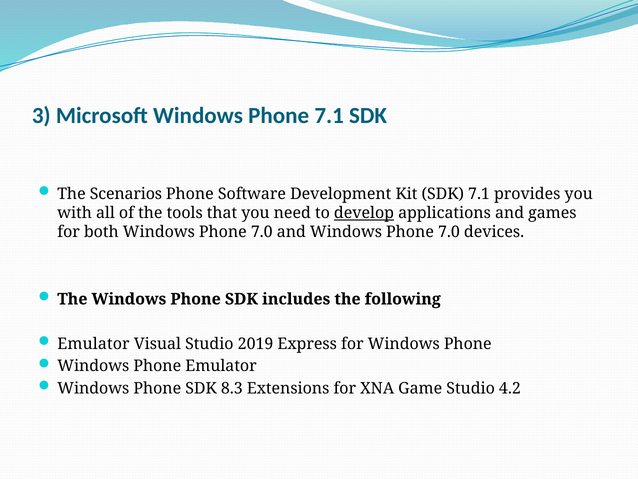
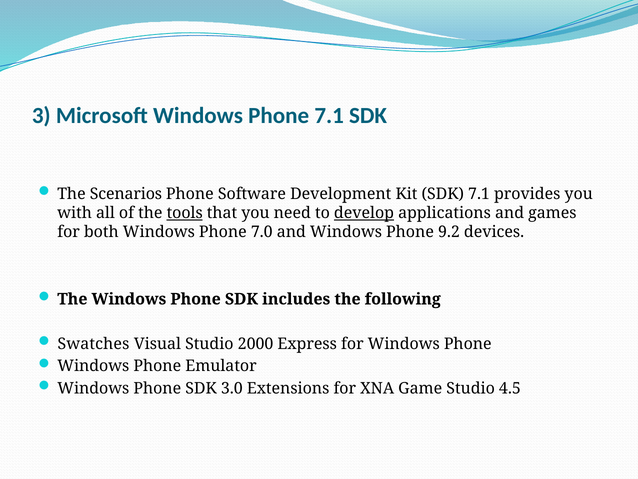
tools underline: none -> present
and Windows Phone 7.0: 7.0 -> 9.2
Emulator at (93, 343): Emulator -> Swatches
2019: 2019 -> 2000
8.3: 8.3 -> 3.0
4.2: 4.2 -> 4.5
